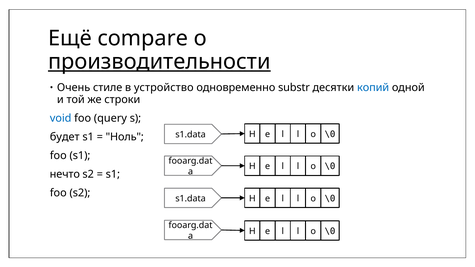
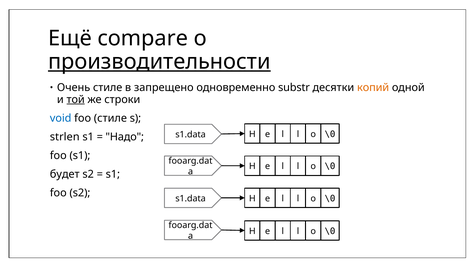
устройство: устройство -> запрещено
копий colour: blue -> orange
той underline: none -> present
foo query: query -> стиле
будет: будет -> strlen
Ноль: Ноль -> Надо
нечто: нечто -> будет
